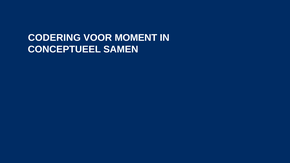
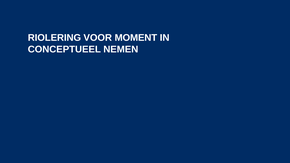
CODERING: CODERING -> RIOLERING
SAMEN: SAMEN -> NEMEN
